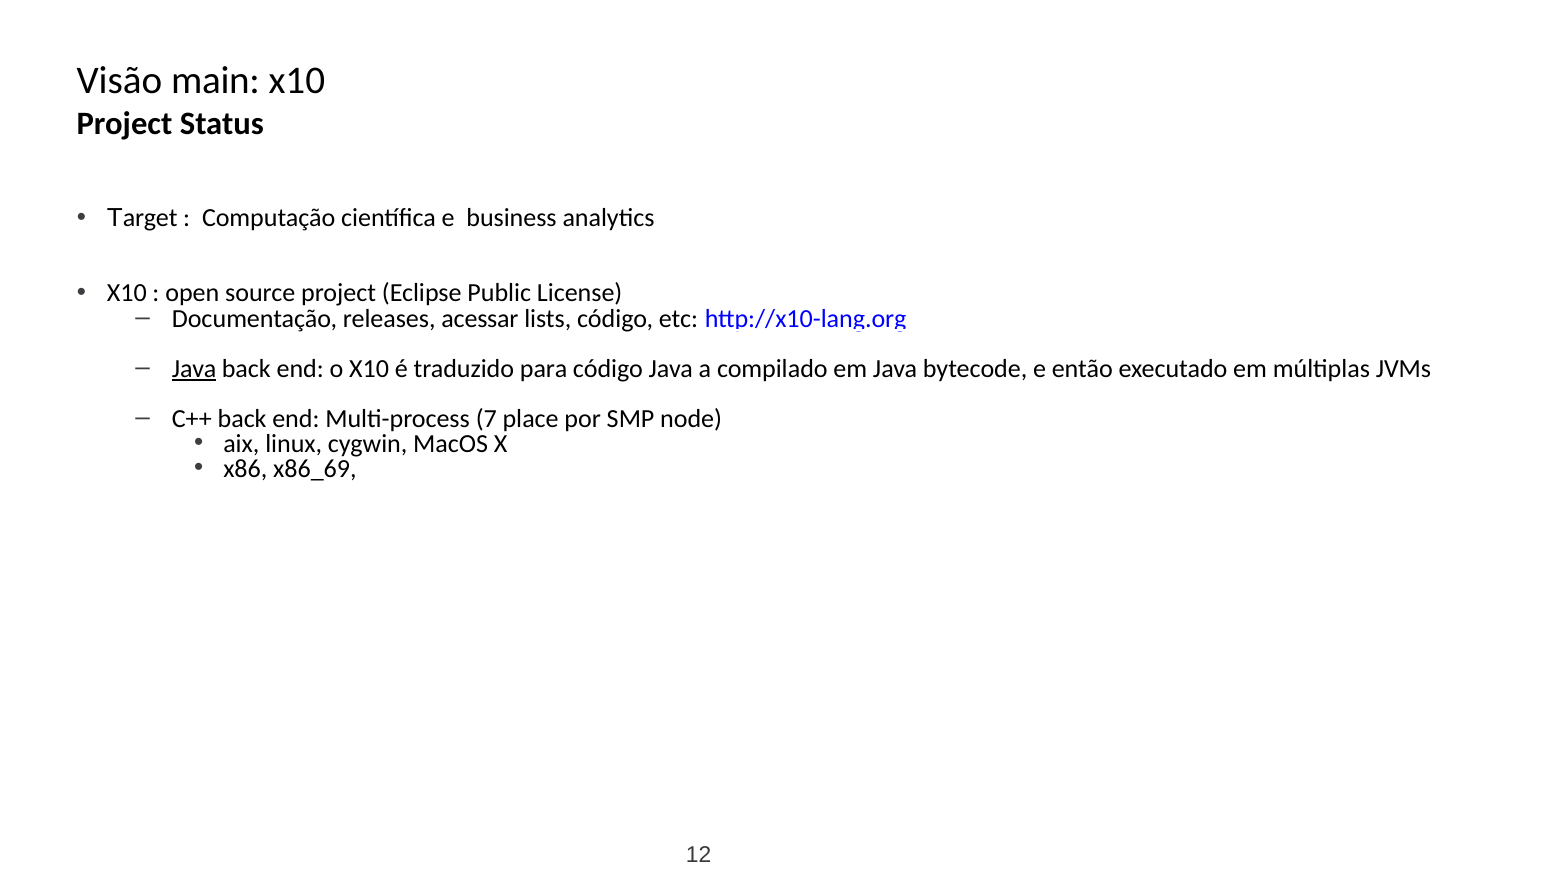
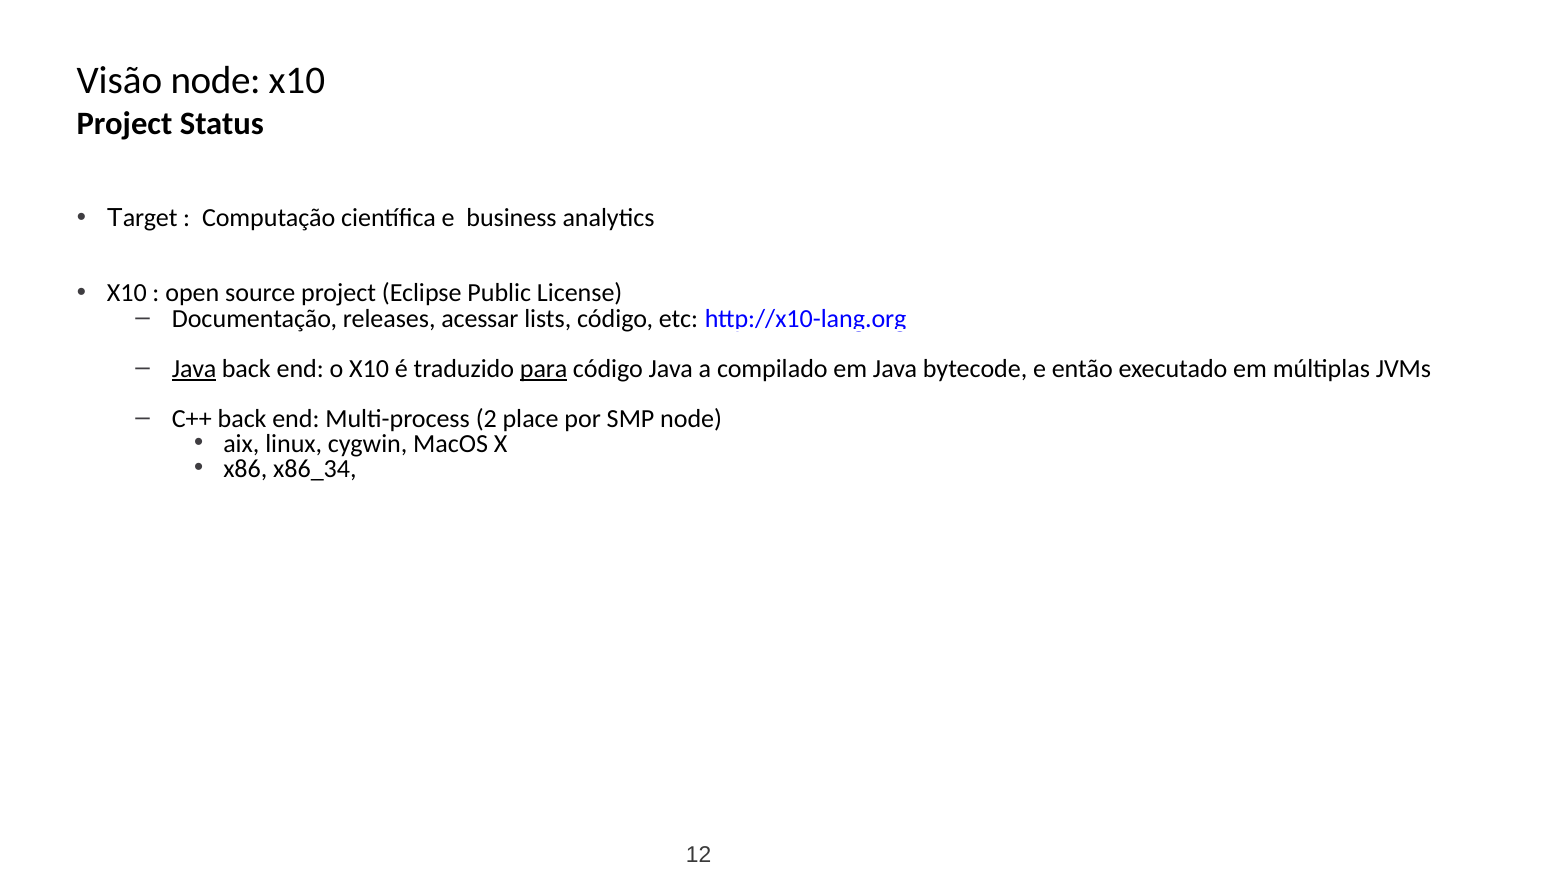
Visão main: main -> node
para underline: none -> present
7: 7 -> 2
x86_69: x86_69 -> x86_34
